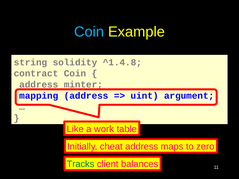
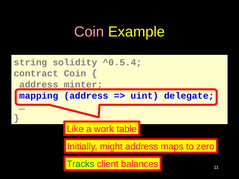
Coin at (89, 32) colour: light blue -> pink
^1.4.8: ^1.4.8 -> ^0.5.4
argument: argument -> delegate
cheat: cheat -> might
